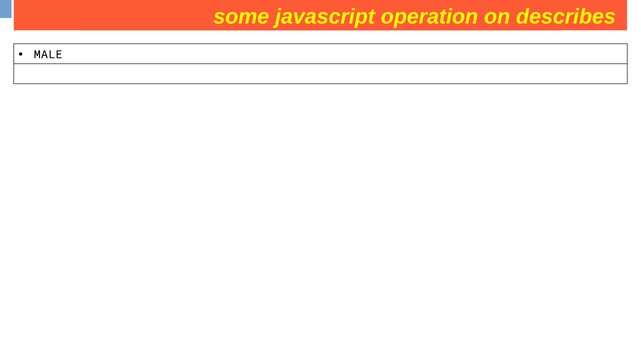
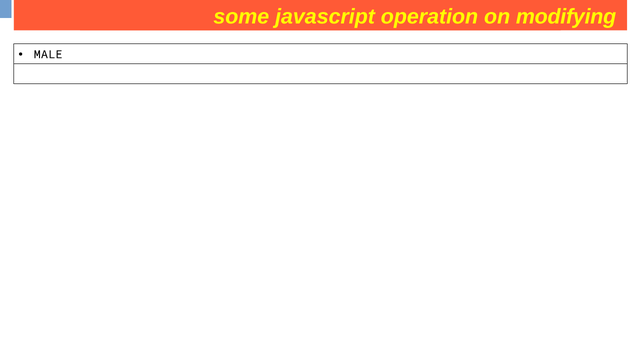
describes: describes -> modifying
